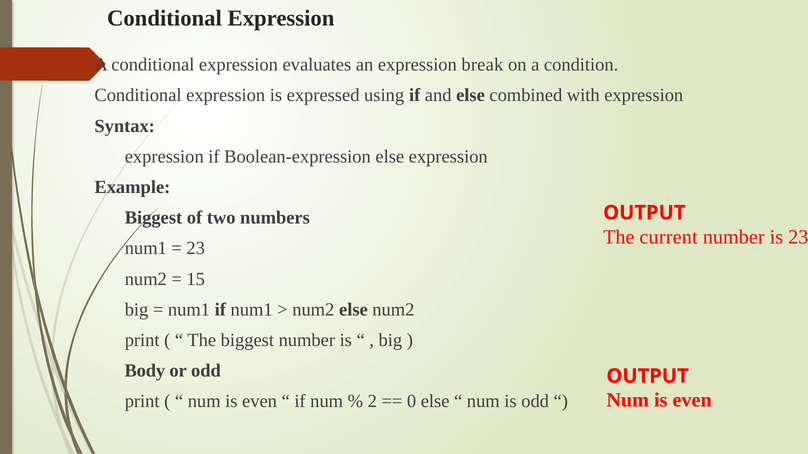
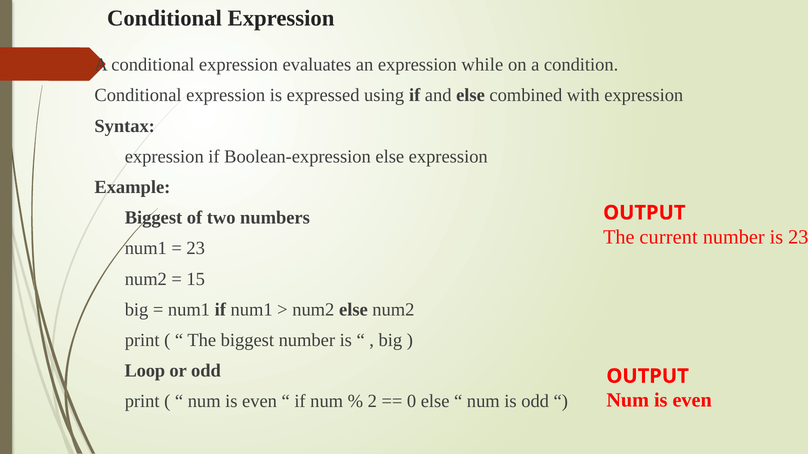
break: break -> while
Body: Body -> Loop
